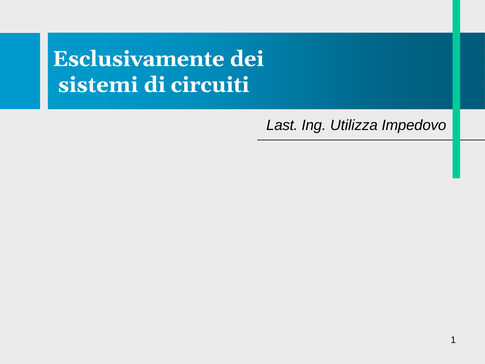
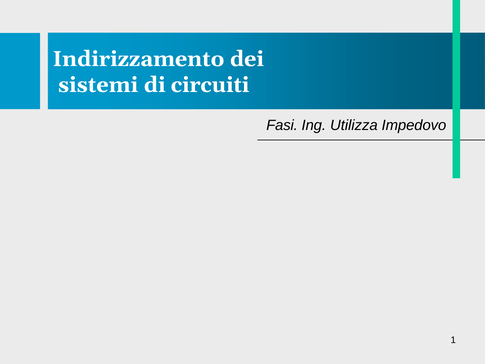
Esclusivamente: Esclusivamente -> Indirizzamento
Last: Last -> Fasi
